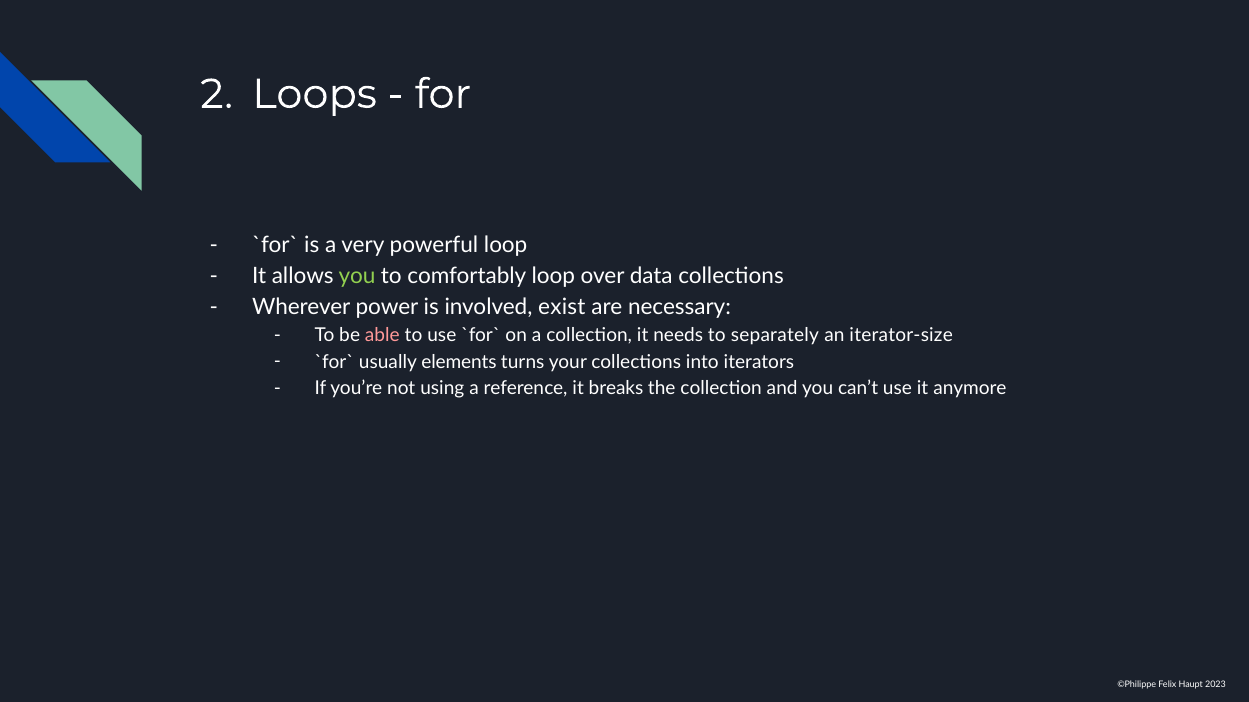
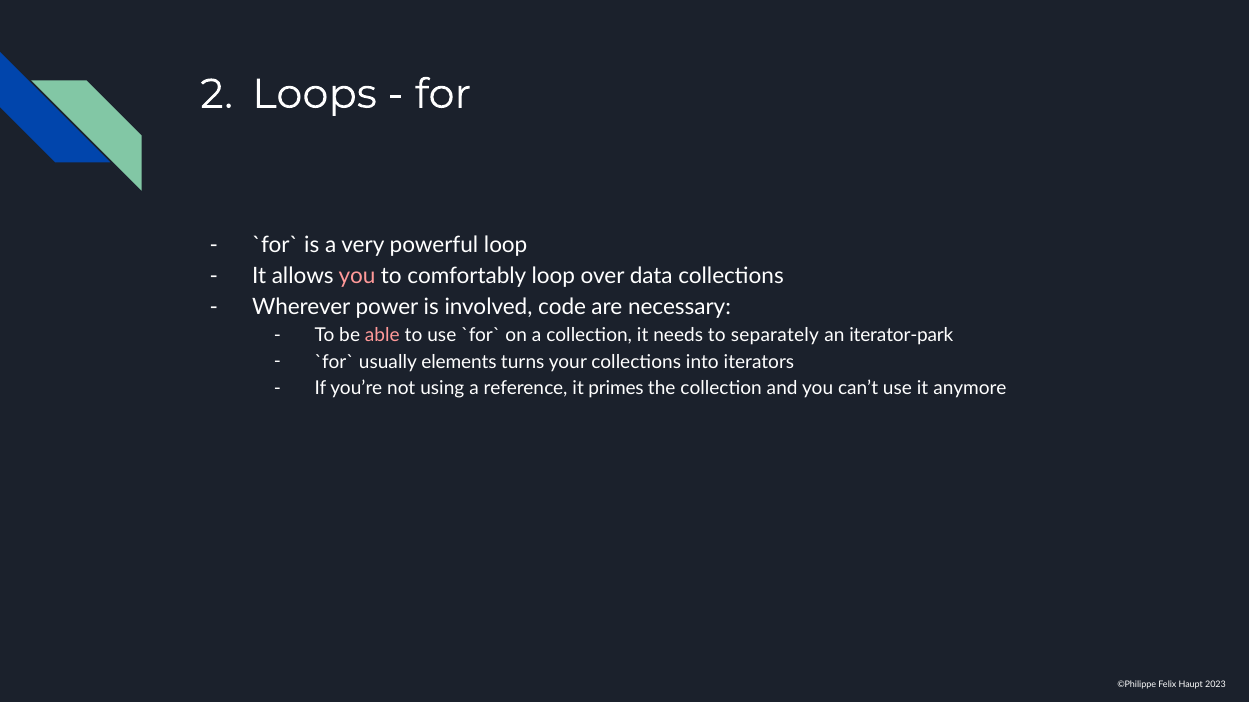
you at (357, 277) colour: light green -> pink
exist: exist -> code
iterator-size: iterator-size -> iterator-park
breaks: breaks -> primes
